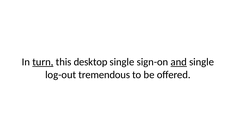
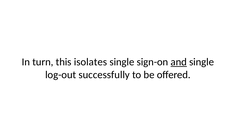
turn underline: present -> none
desktop: desktop -> isolates
tremendous: tremendous -> successfully
